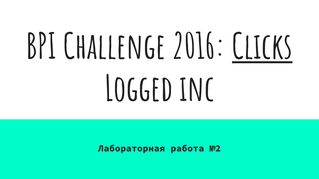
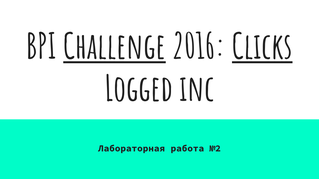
Challenge underline: none -> present
